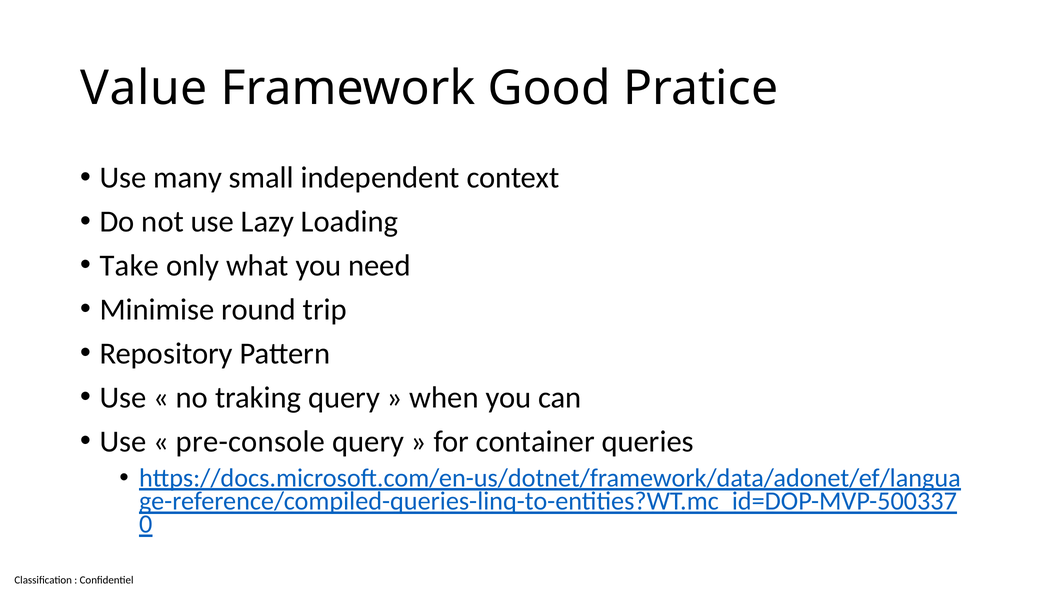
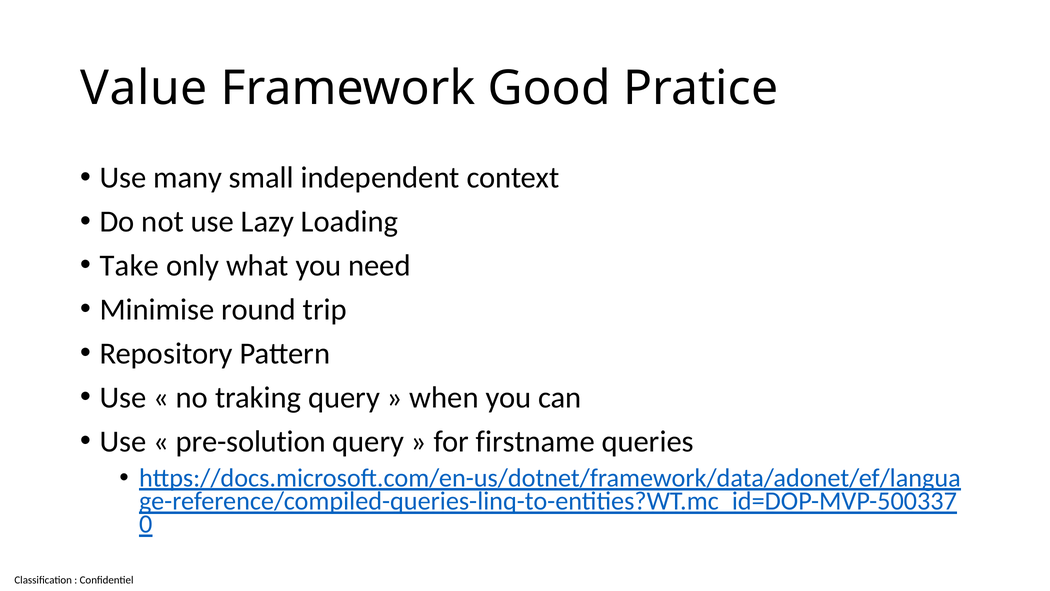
pre-console: pre-console -> pre-solution
container: container -> firstname
